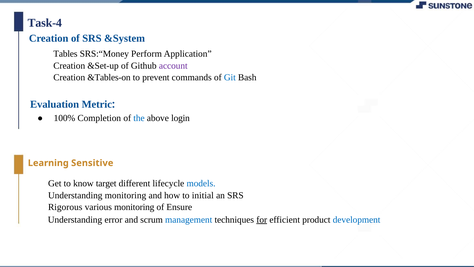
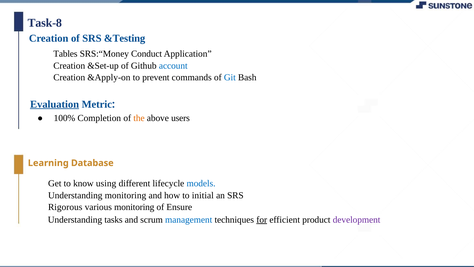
Task-4: Task-4 -> Task-8
&System: &System -> &Testing
Perform: Perform -> Conduct
account colour: purple -> blue
&Tables-on: &Tables-on -> &Apply-on
Evaluation underline: none -> present
the colour: blue -> orange
login: login -> users
Sensitive: Sensitive -> Database
target: target -> using
error: error -> tasks
development colour: blue -> purple
